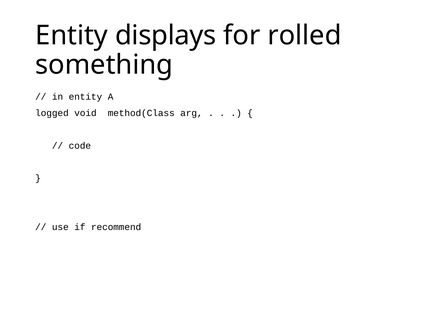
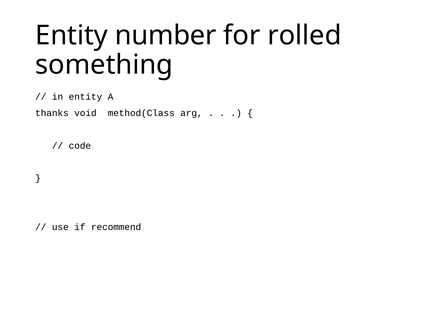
displays: displays -> number
logged: logged -> thanks
